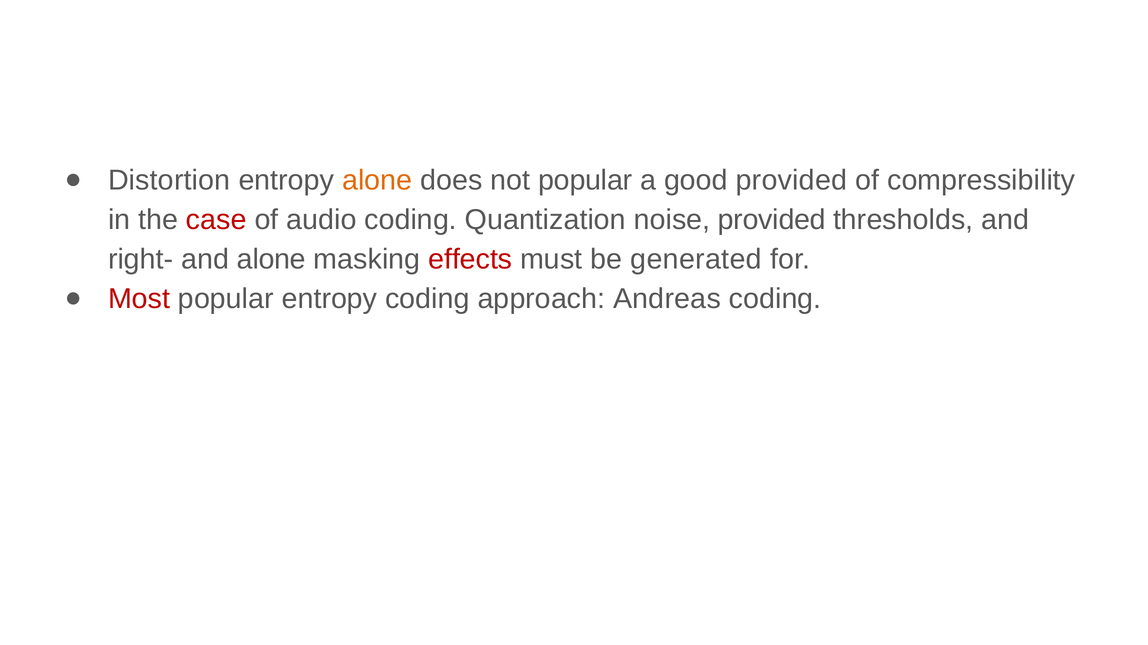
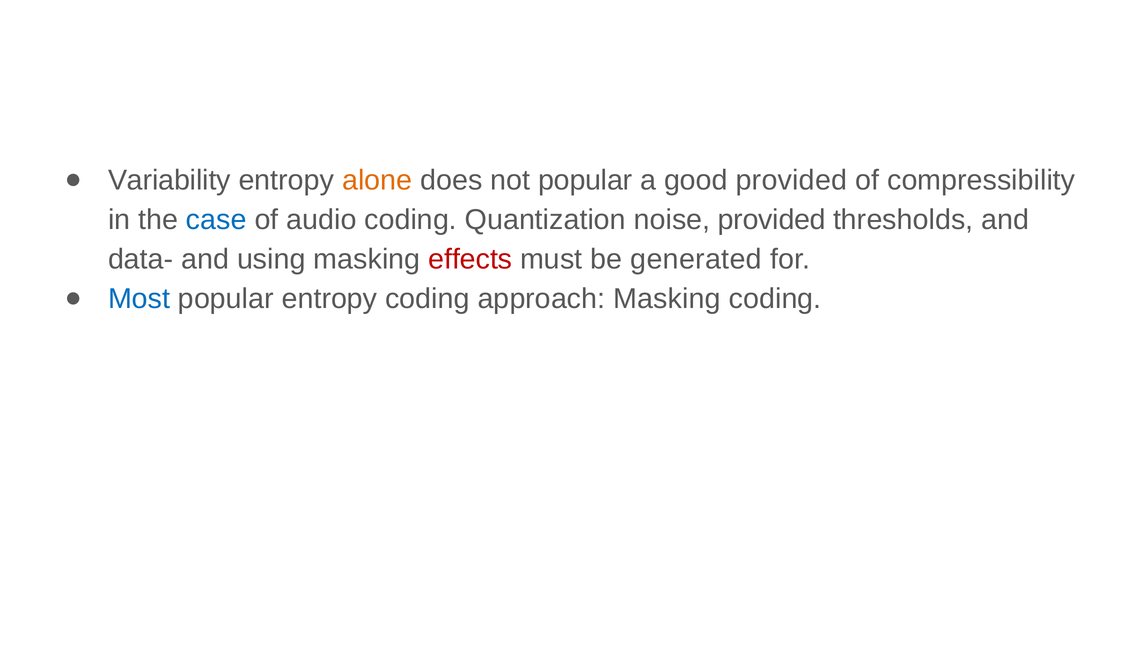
Distortion: Distortion -> Variability
case colour: red -> blue
right-: right- -> data-
and alone: alone -> using
Most colour: red -> blue
approach Andreas: Andreas -> Masking
